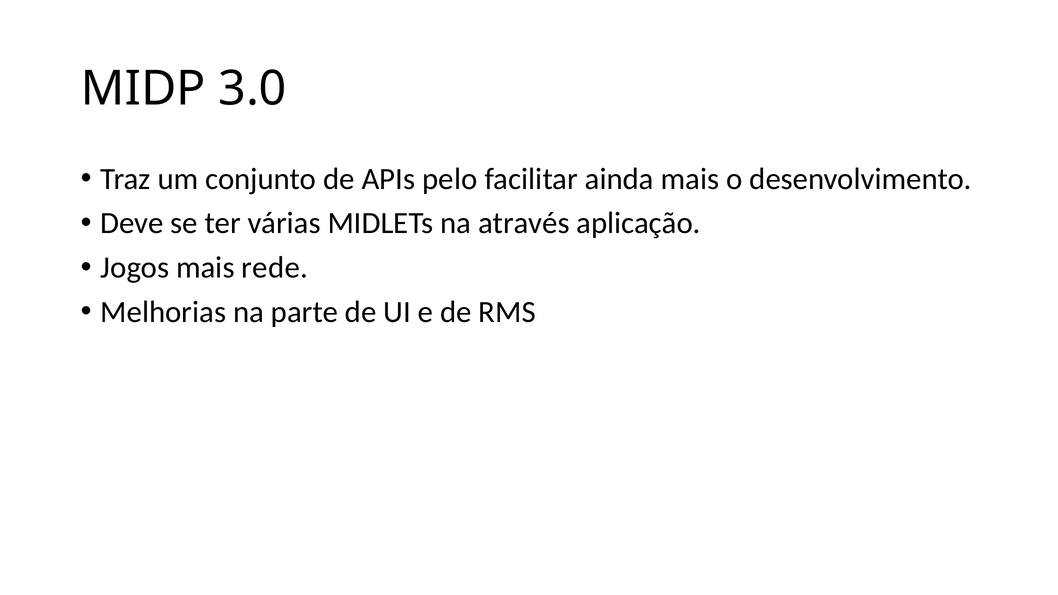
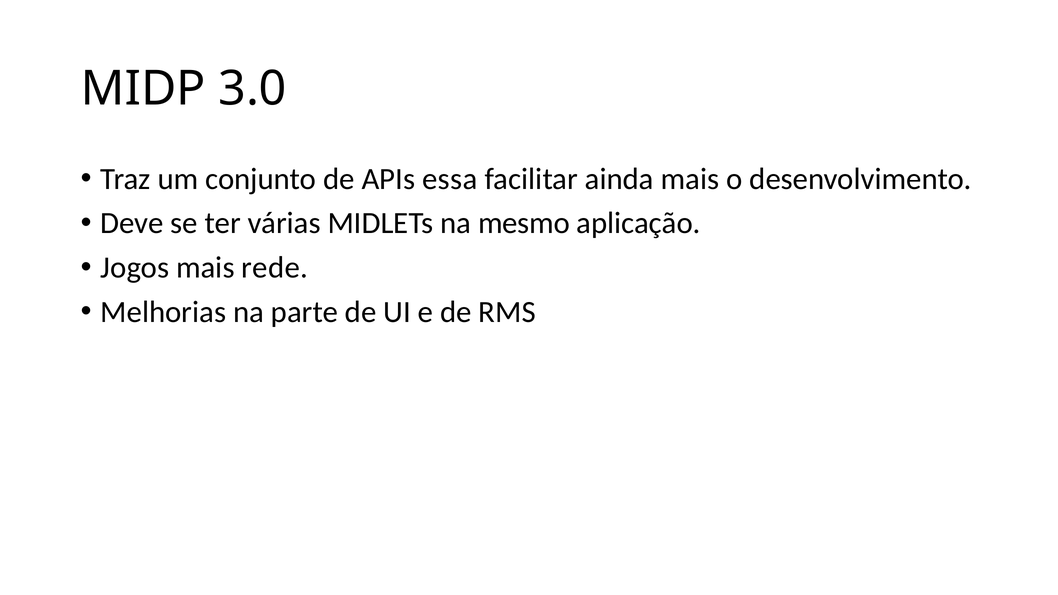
pelo: pelo -> essa
através: através -> mesmo
